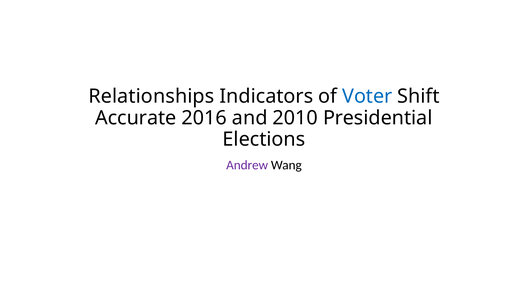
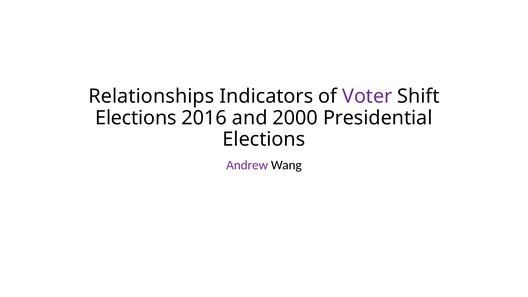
Voter colour: blue -> purple
Accurate at (136, 118): Accurate -> Elections
2010: 2010 -> 2000
